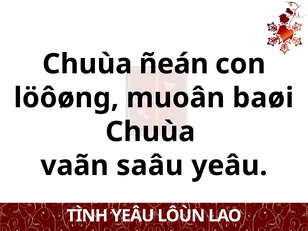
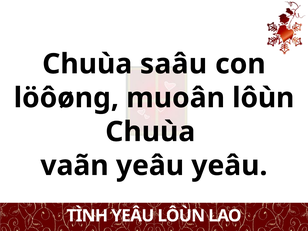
ñeán: ñeán -> saâu
muoân baøi: baøi -> lôùn
vaãn saâu: saâu -> yeâu
